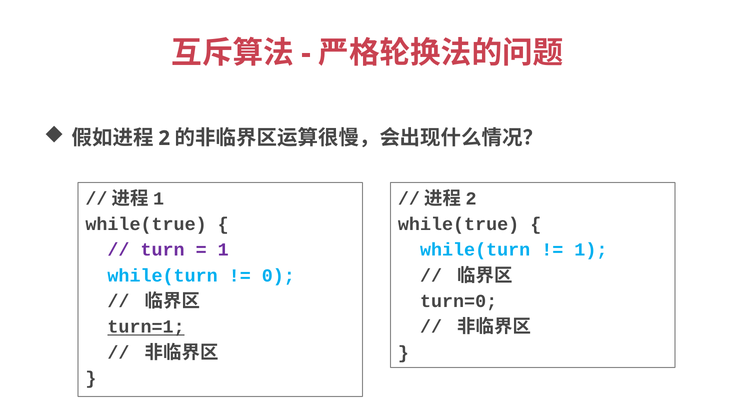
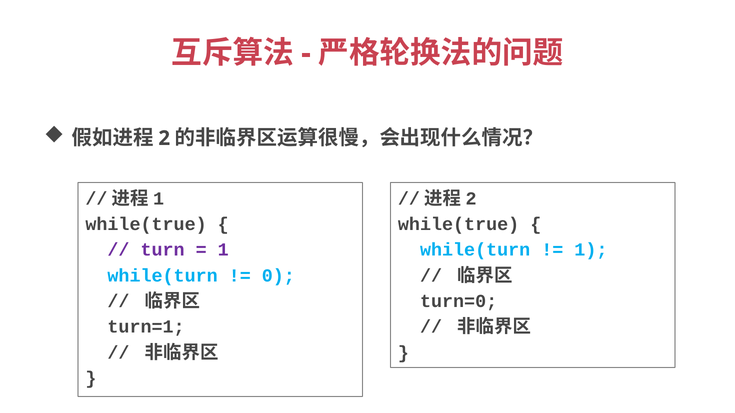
turn=1 underline: present -> none
